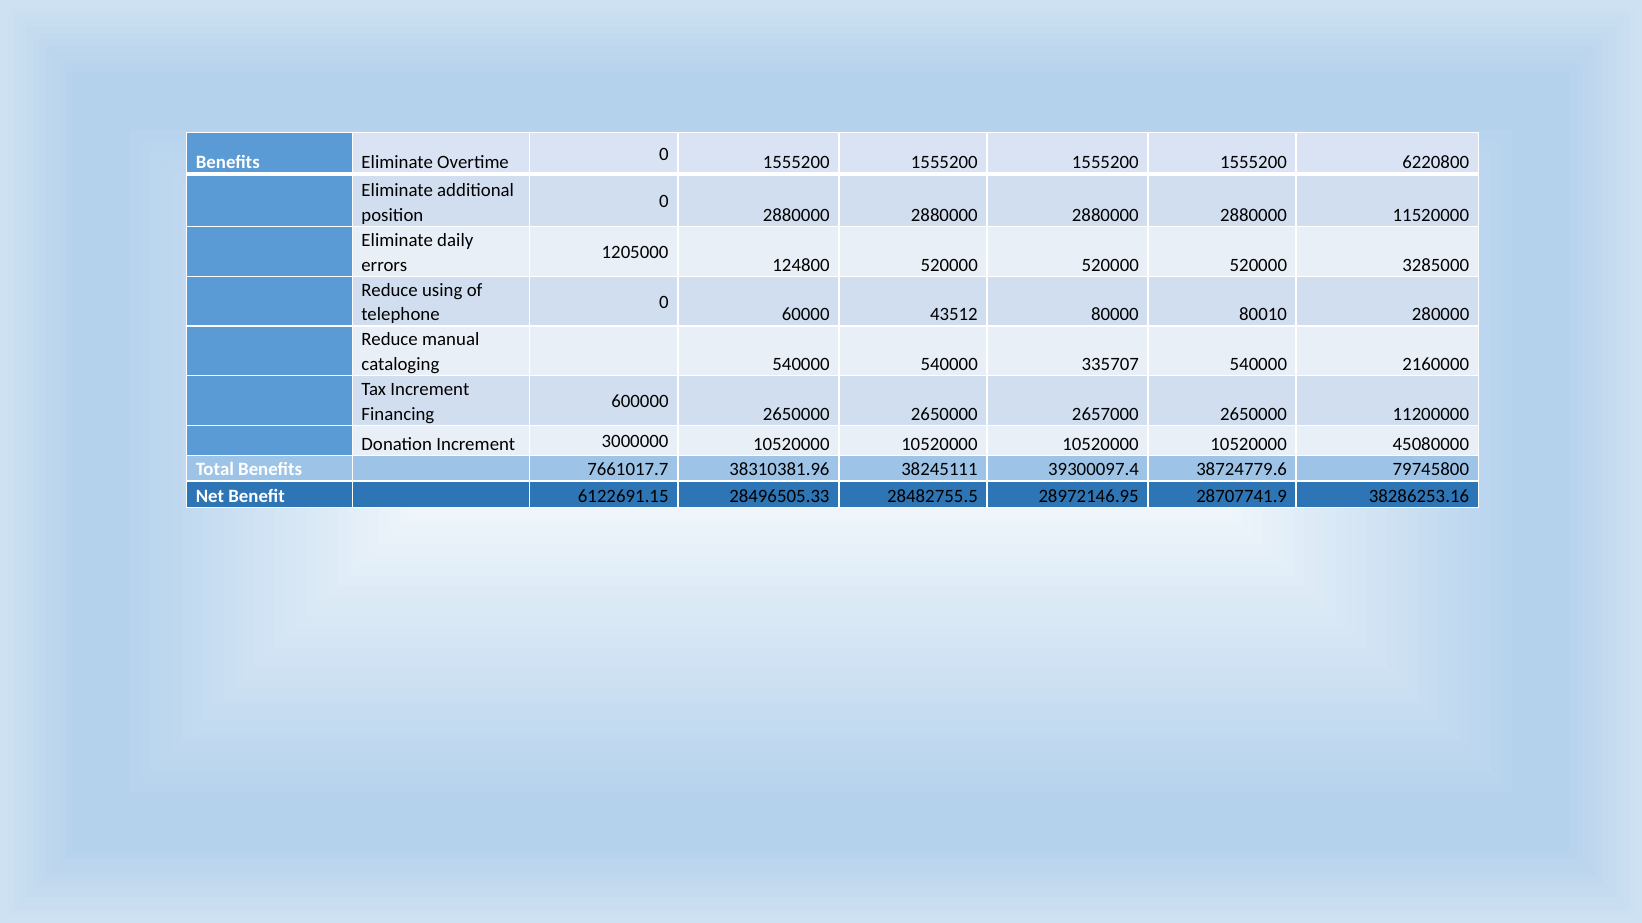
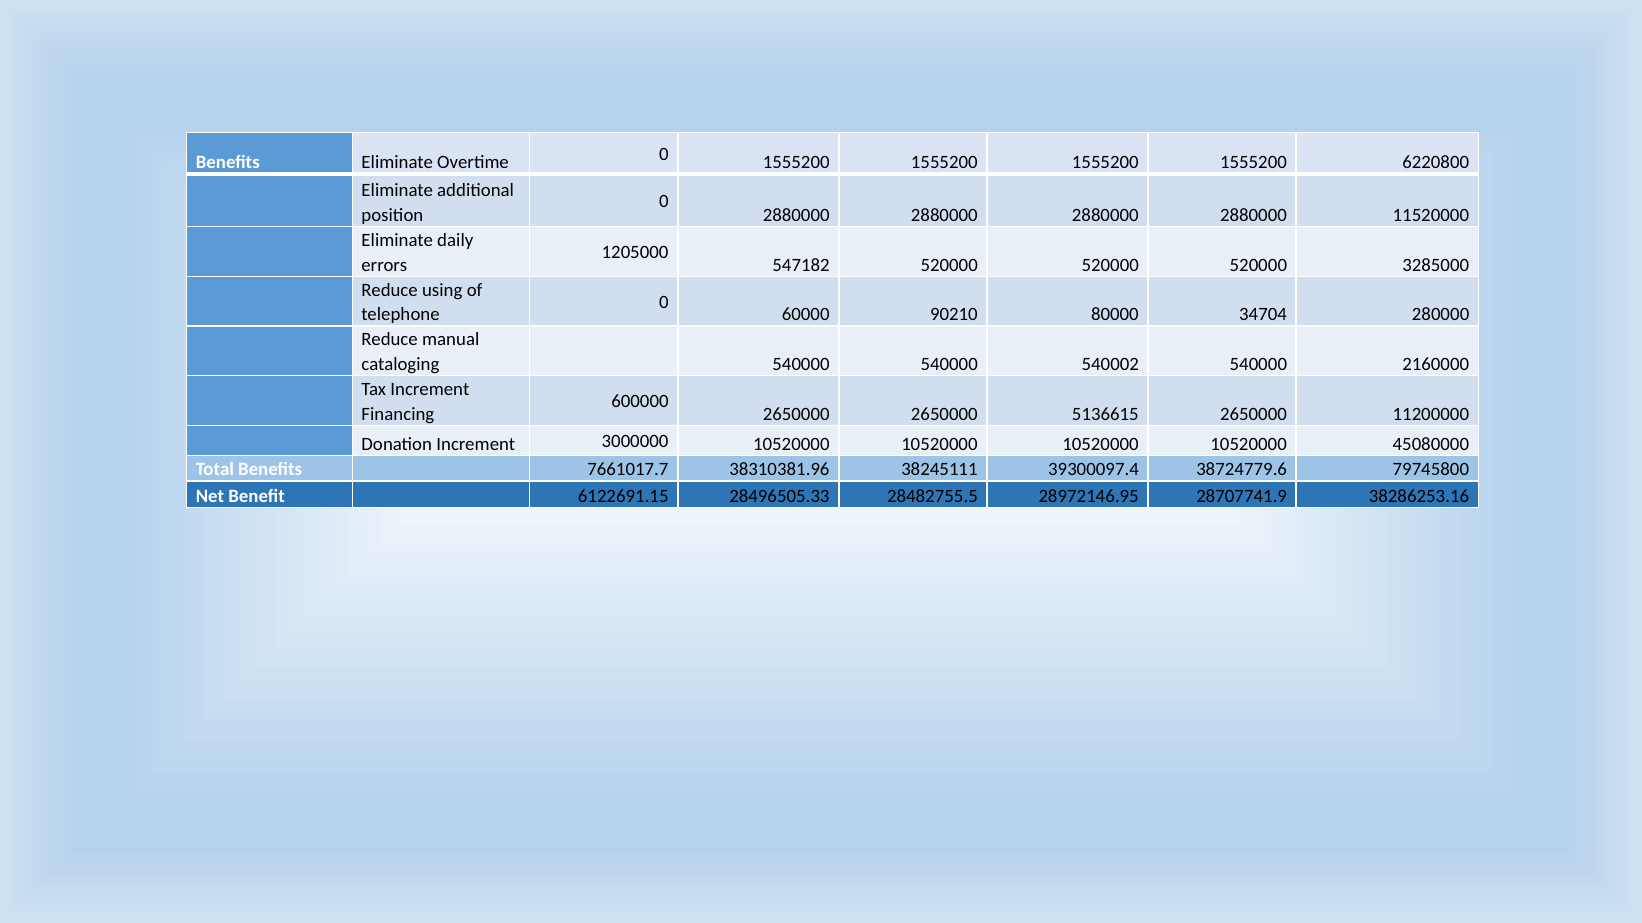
124800: 124800 -> 547182
43512: 43512 -> 90210
80010: 80010 -> 34704
335707: 335707 -> 540002
2657000: 2657000 -> 5136615
